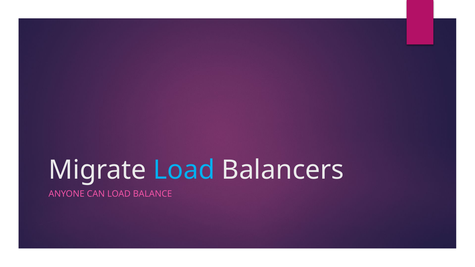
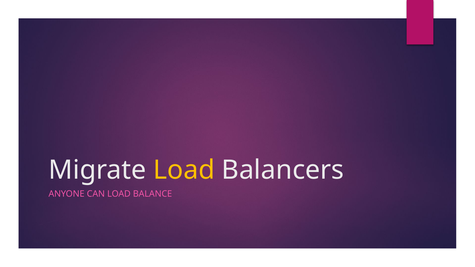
Load at (184, 170) colour: light blue -> yellow
